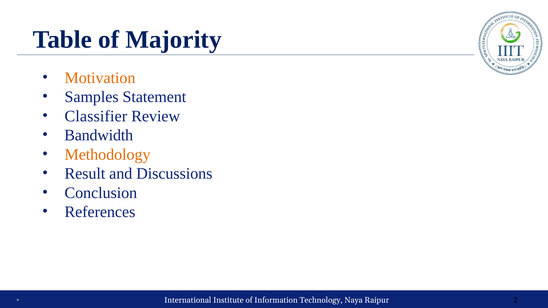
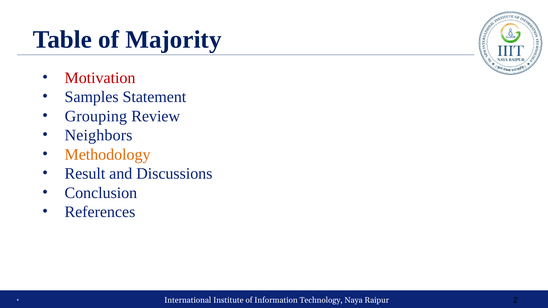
Motivation colour: orange -> red
Classifier: Classifier -> Grouping
Bandwidth: Bandwidth -> Neighbors
